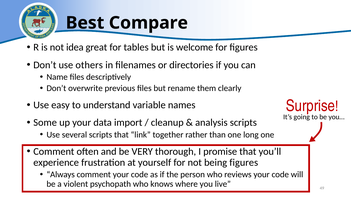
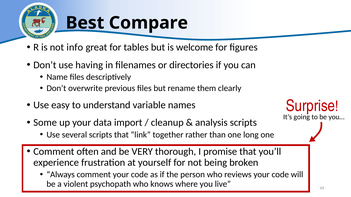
idea: idea -> info
others: others -> having
being figures: figures -> broken
